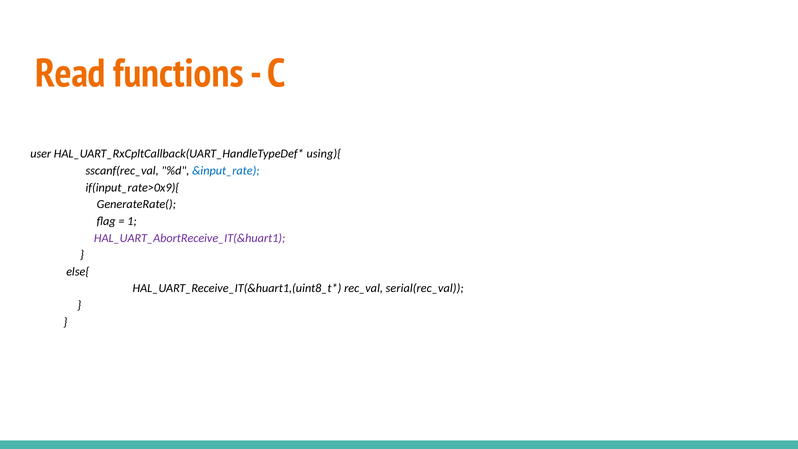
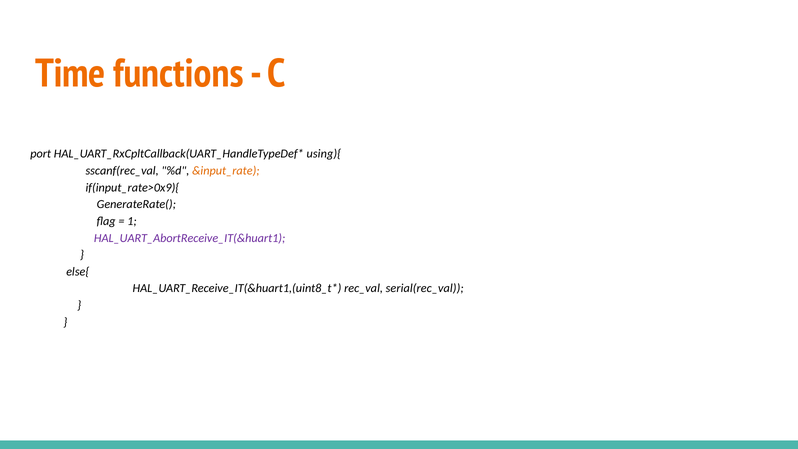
Read: Read -> Time
user: user -> port
&input_rate colour: blue -> orange
